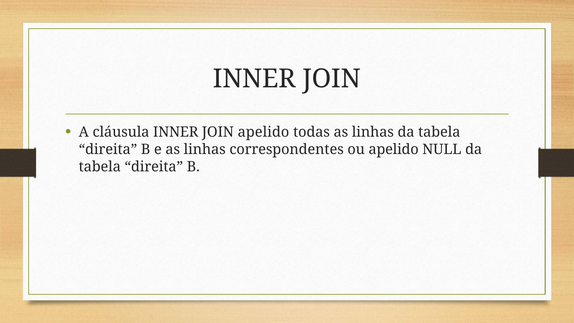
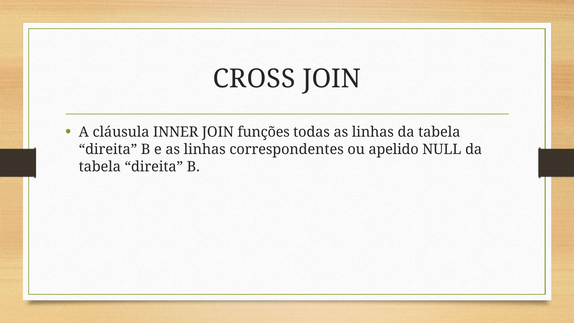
INNER at (254, 79): INNER -> CROSS
JOIN apelido: apelido -> funções
